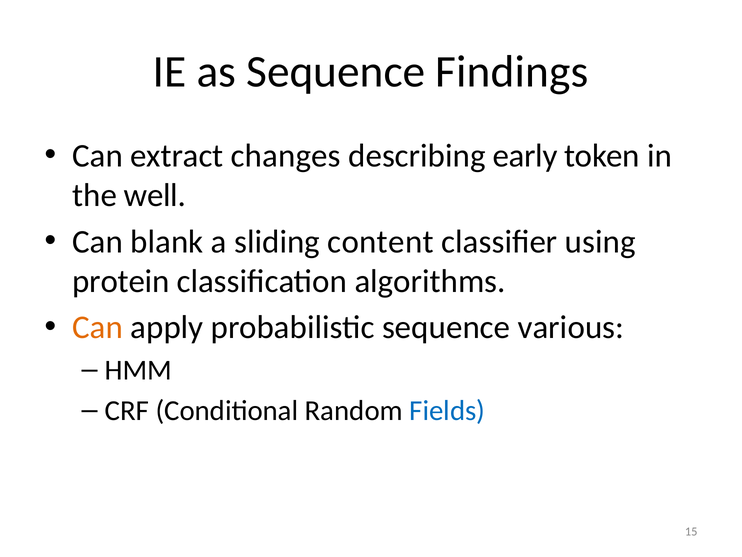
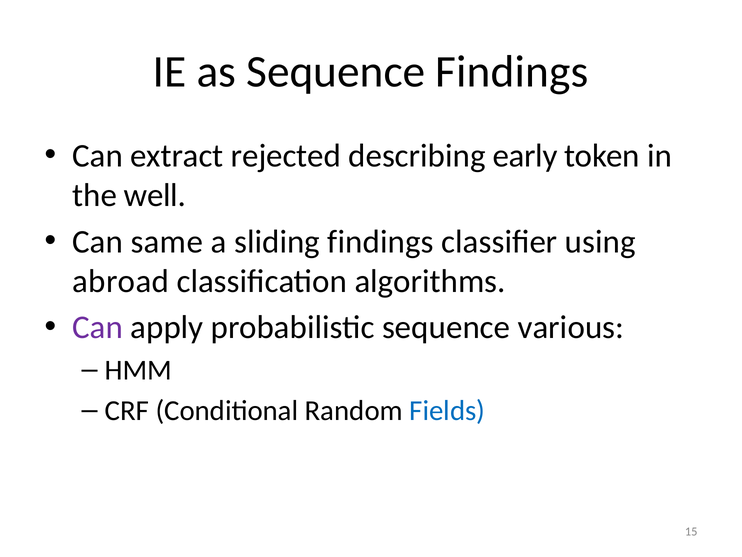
changes: changes -> rejected
blank: blank -> same
sliding content: content -> findings
protein: protein -> abroad
Can at (98, 327) colour: orange -> purple
